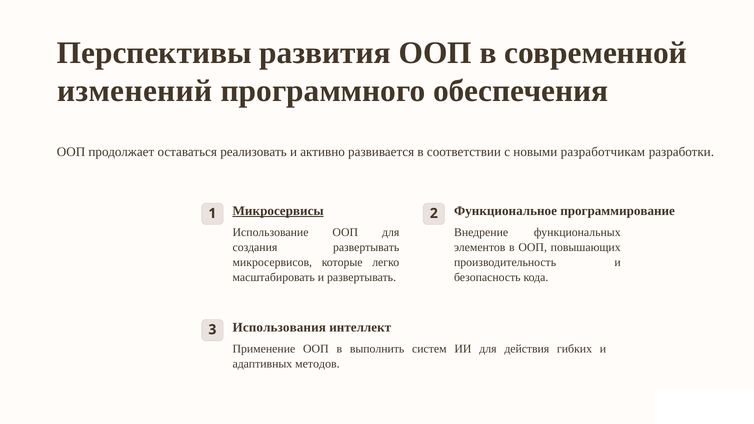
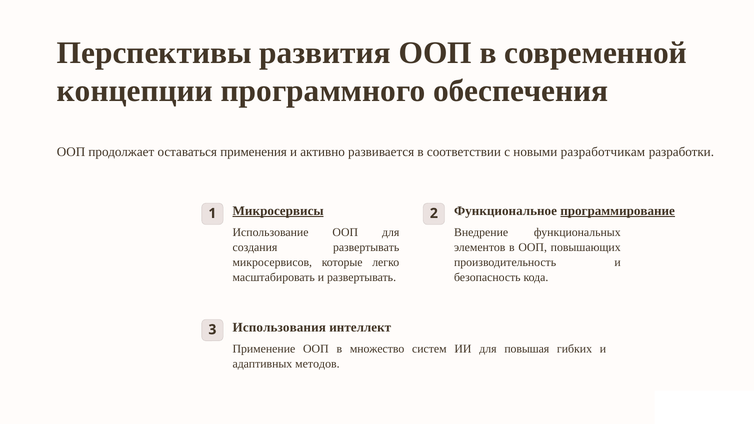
изменений: изменений -> концепции
реализовать: реализовать -> применения
программирование underline: none -> present
выполнить: выполнить -> множество
действия: действия -> повышая
